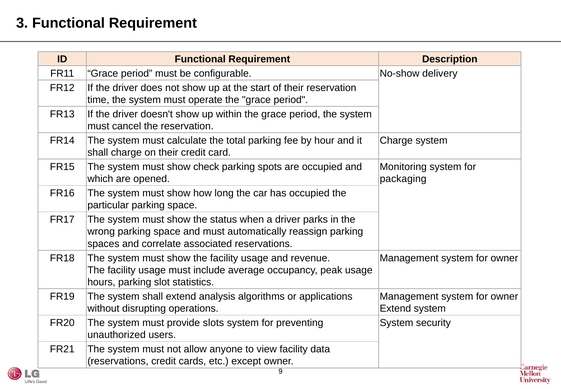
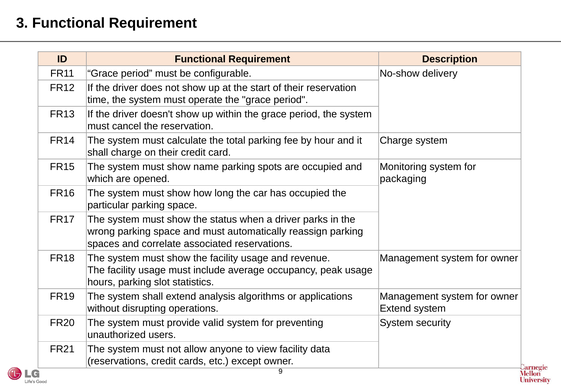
check: check -> name
slots: slots -> valid
